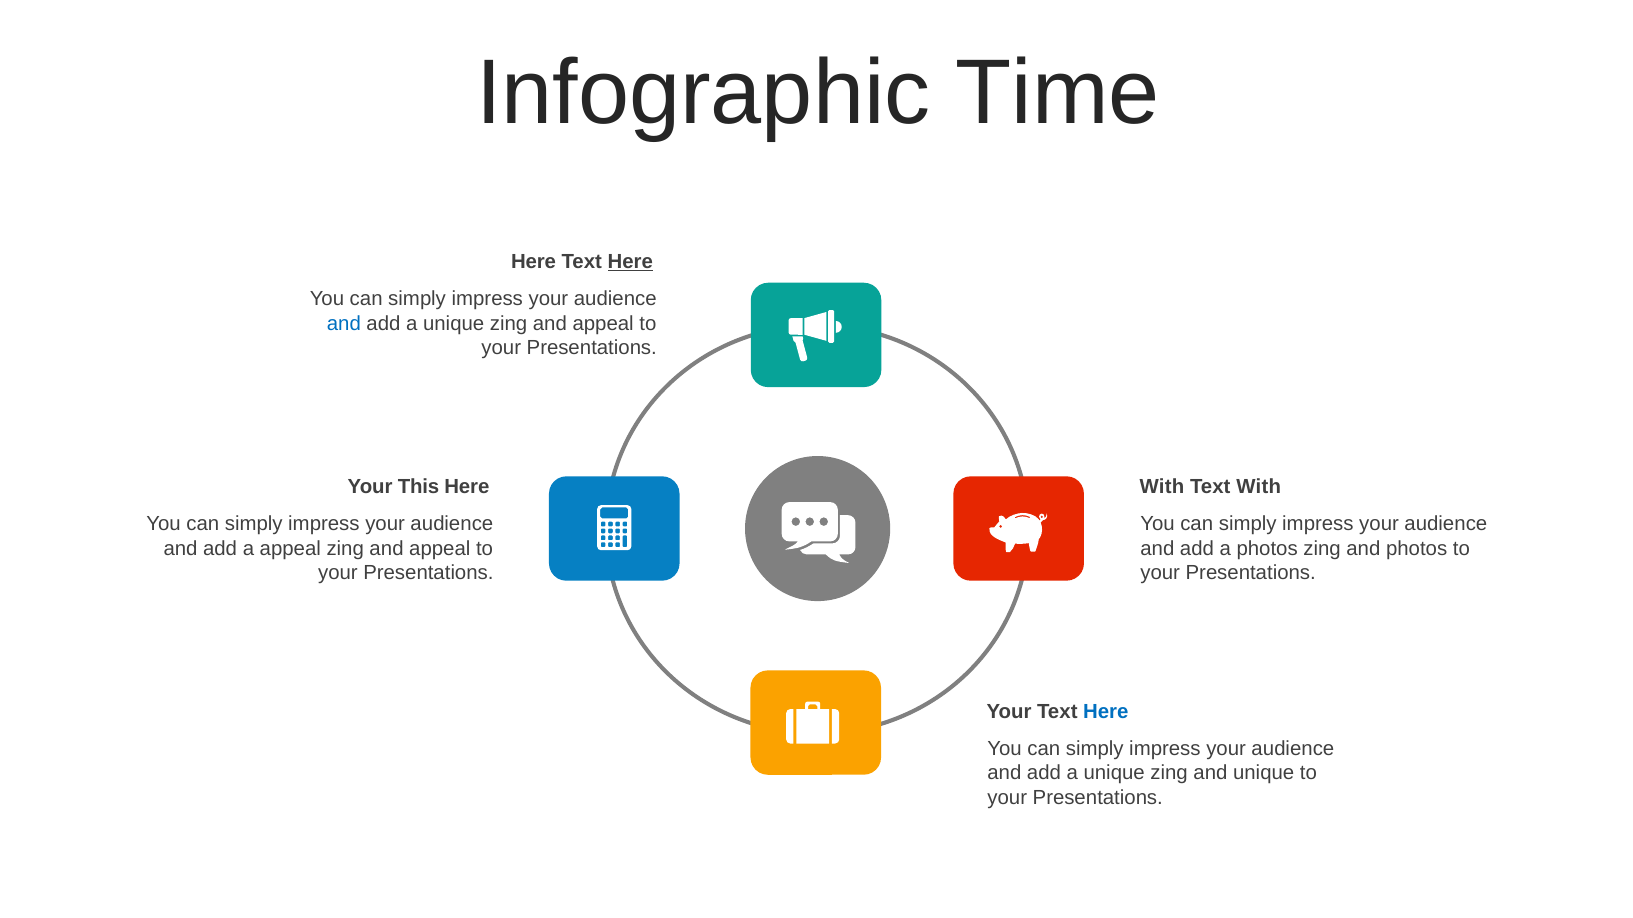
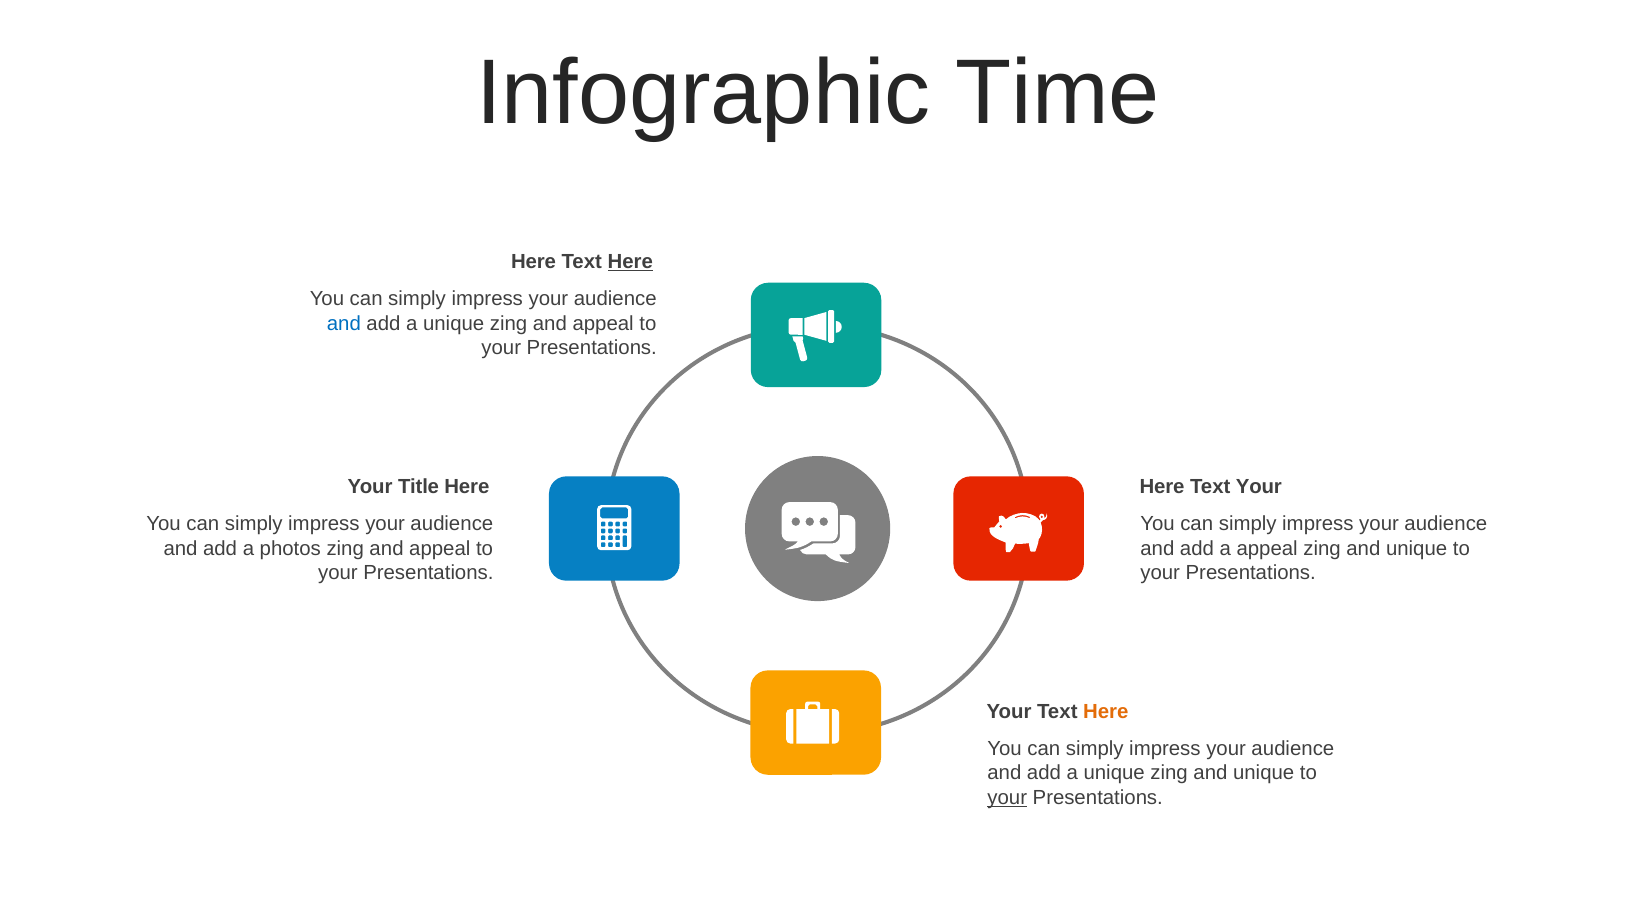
This: This -> Title
With at (1162, 487): With -> Here
Text With: With -> Your
a appeal: appeal -> photos
a photos: photos -> appeal
photos at (1417, 549): photos -> unique
Here at (1106, 712) colour: blue -> orange
your at (1007, 798) underline: none -> present
